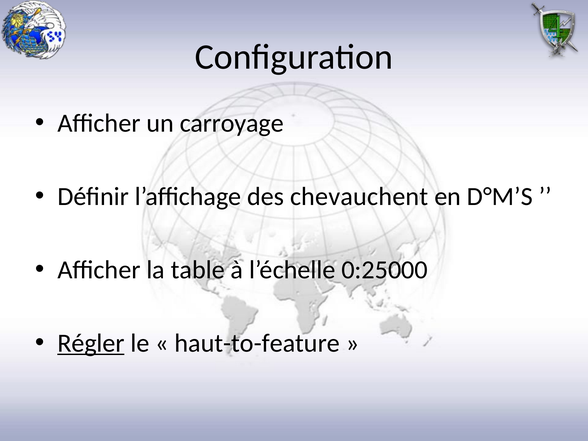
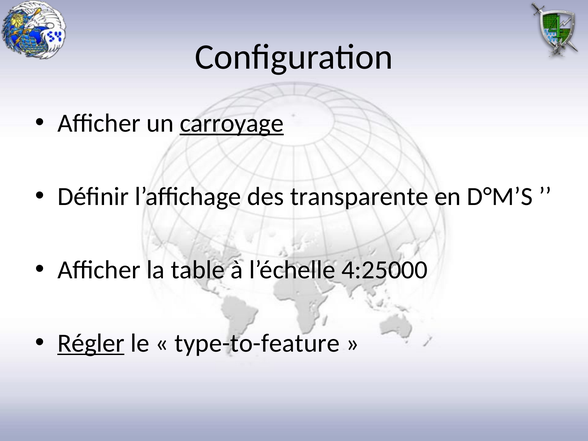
carroyage underline: none -> present
chevauchent: chevauchent -> transparente
0:25000: 0:25000 -> 4:25000
haut-to-feature: haut-to-feature -> type-to-feature
